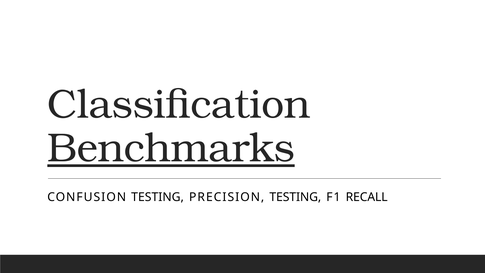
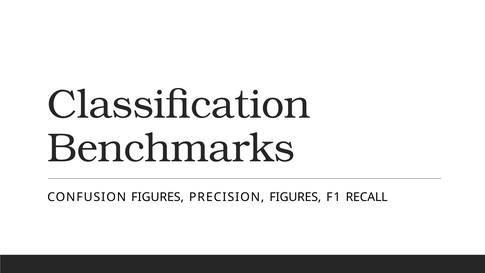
Benchmarks underline: present -> none
CONFUSION TESTING: TESTING -> FIGURES
PRECISION TESTING: TESTING -> FIGURES
